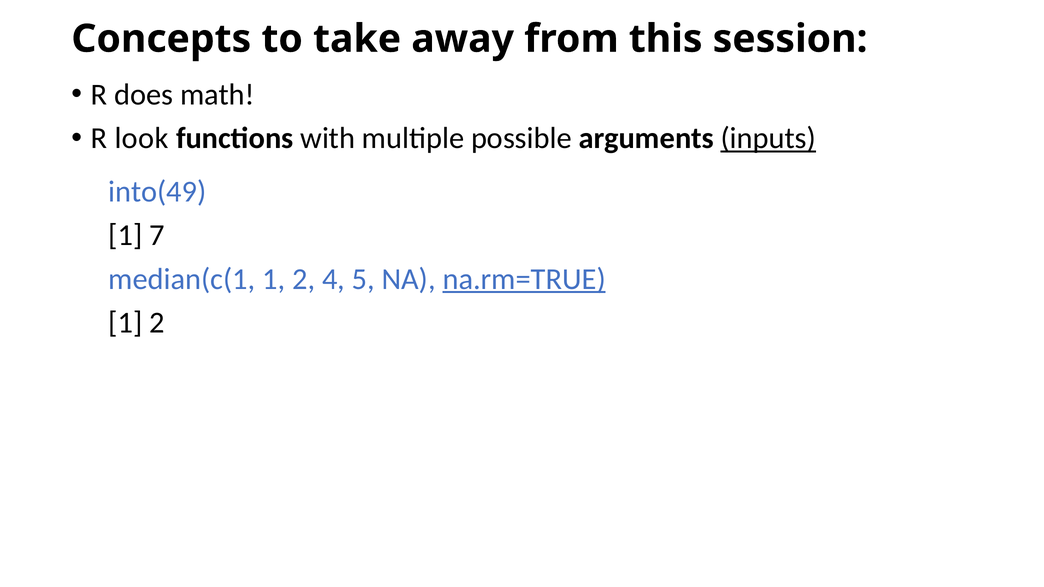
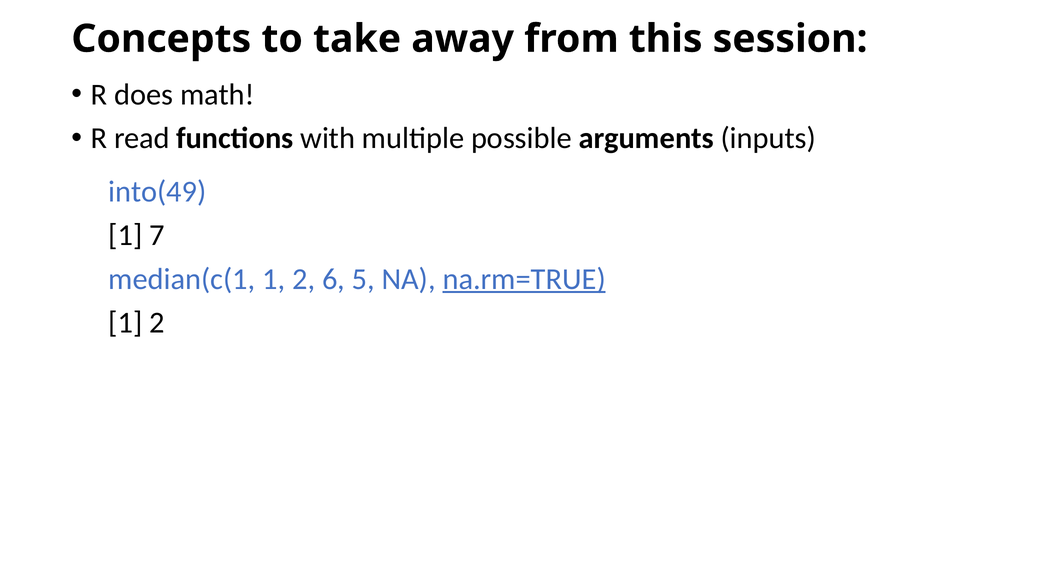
look: look -> read
inputs underline: present -> none
4: 4 -> 6
